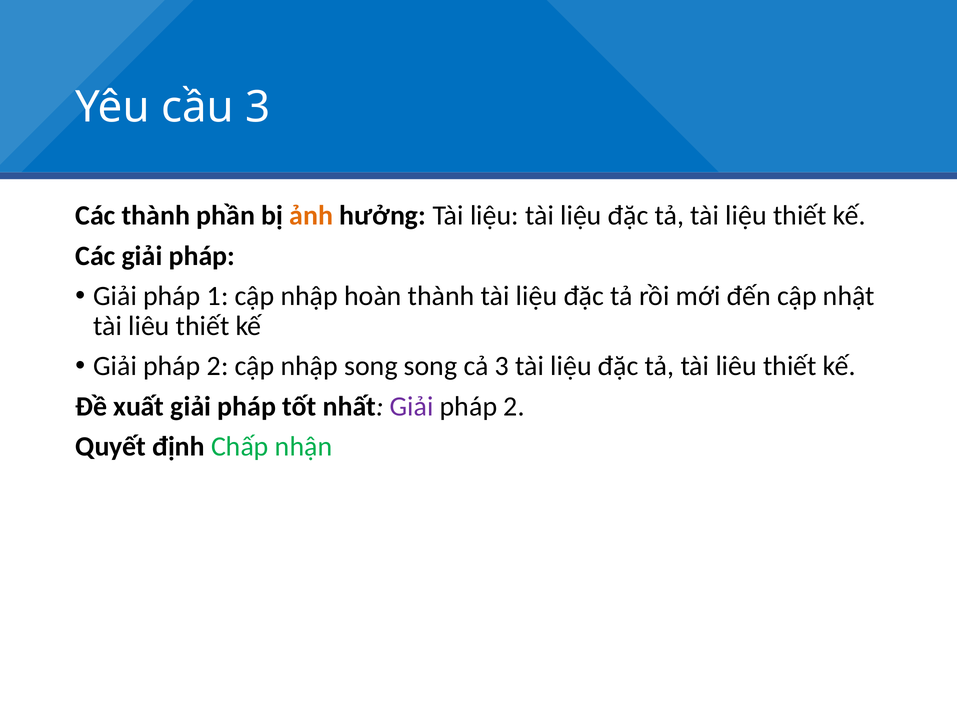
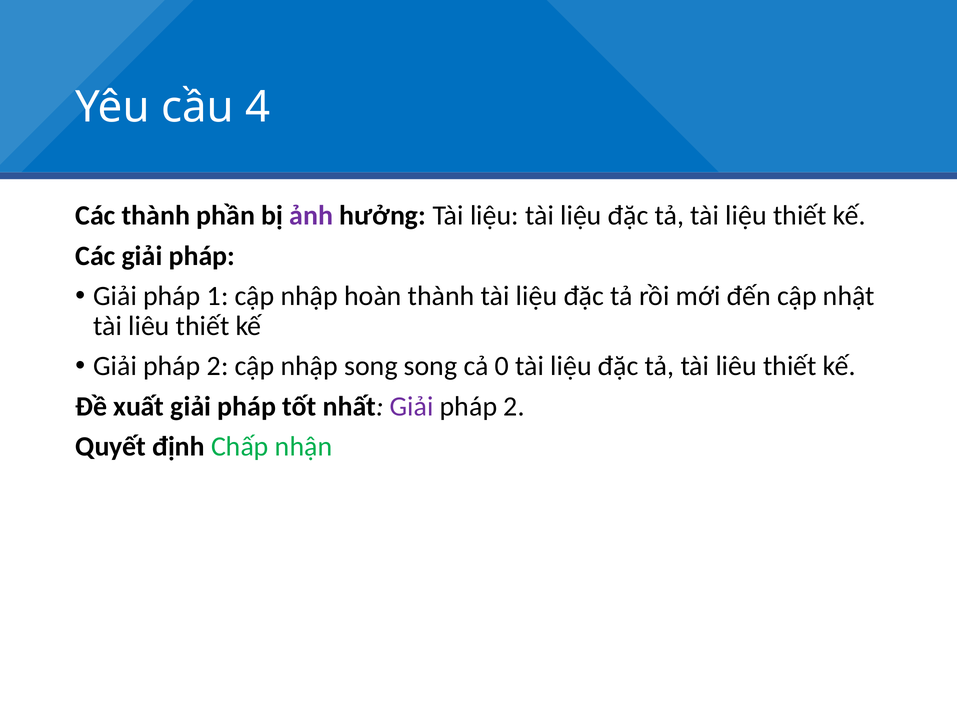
cầu 3: 3 -> 4
ảnh colour: orange -> purple
cả 3: 3 -> 0
